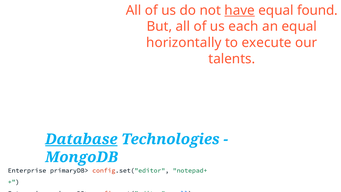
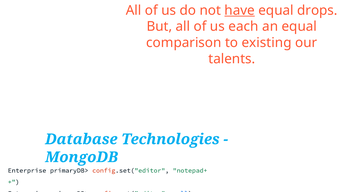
found: found -> drops
horizontally: horizontally -> comparison
execute: execute -> existing
Database underline: present -> none
